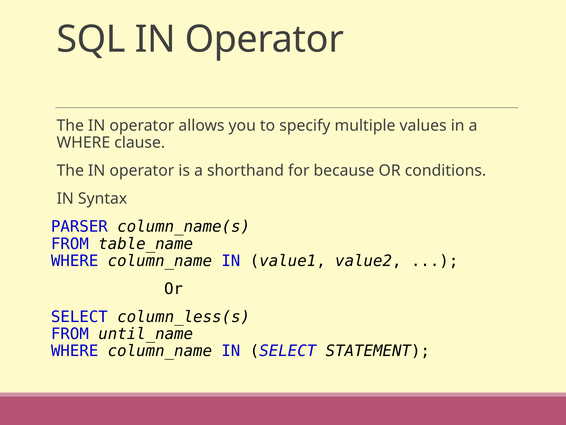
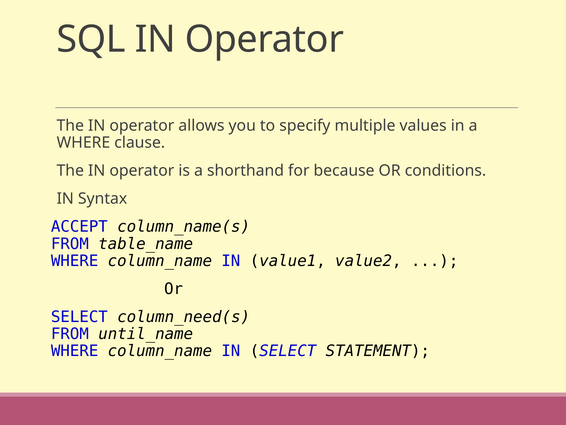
PARSER: PARSER -> ACCEPT
column_less(s: column_less(s -> column_need(s
